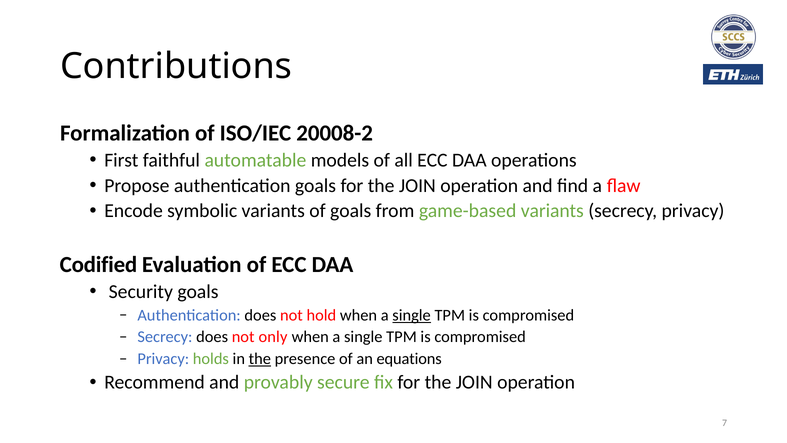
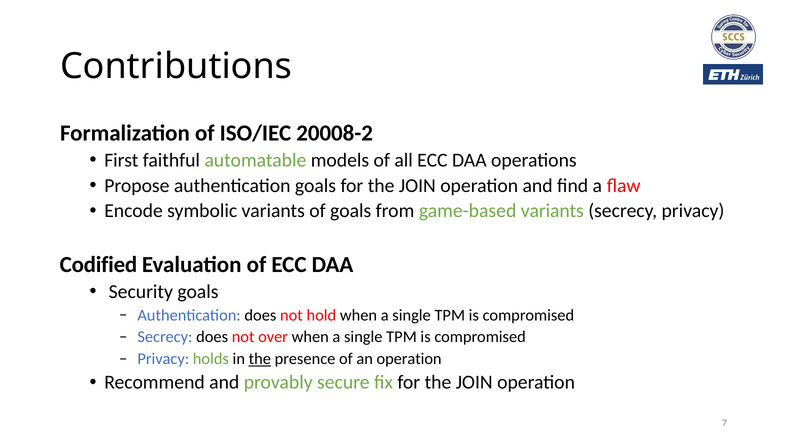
single at (412, 315) underline: present -> none
only: only -> over
an equations: equations -> operation
